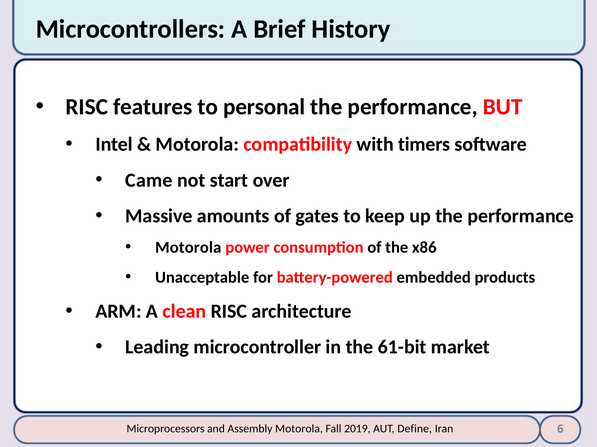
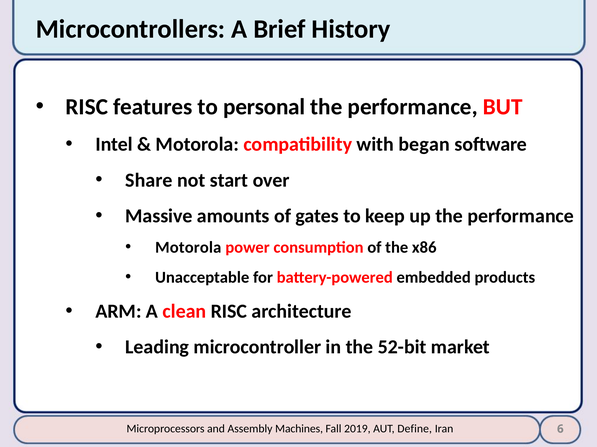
timers: timers -> began
Came: Came -> Share
61-bit: 61-bit -> 52-bit
Assembly Motorola: Motorola -> Machines
